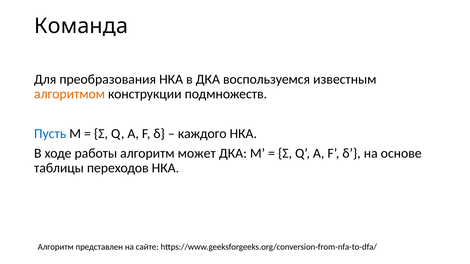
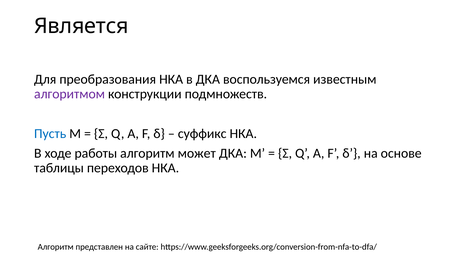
Команда: Команда -> Является
алгоритмом colour: orange -> purple
каждого: каждого -> суффикс
